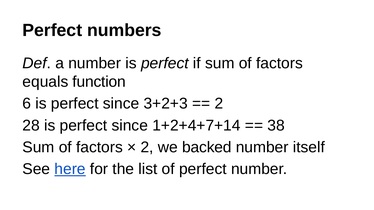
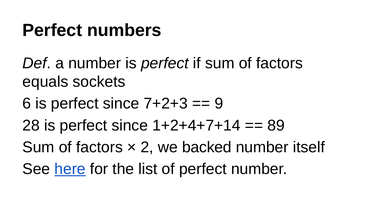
function: function -> sockets
3+2+3: 3+2+3 -> 7+2+3
2 at (219, 104): 2 -> 9
38: 38 -> 89
